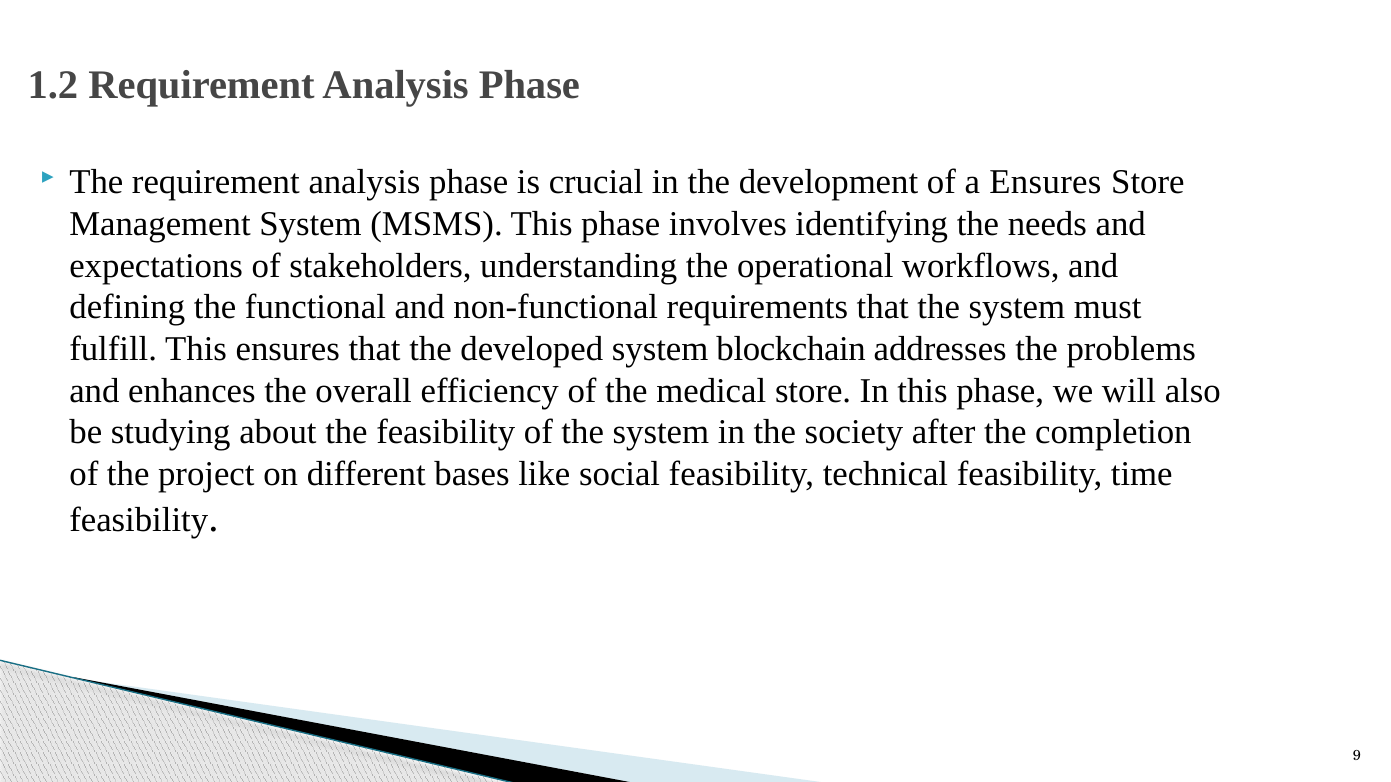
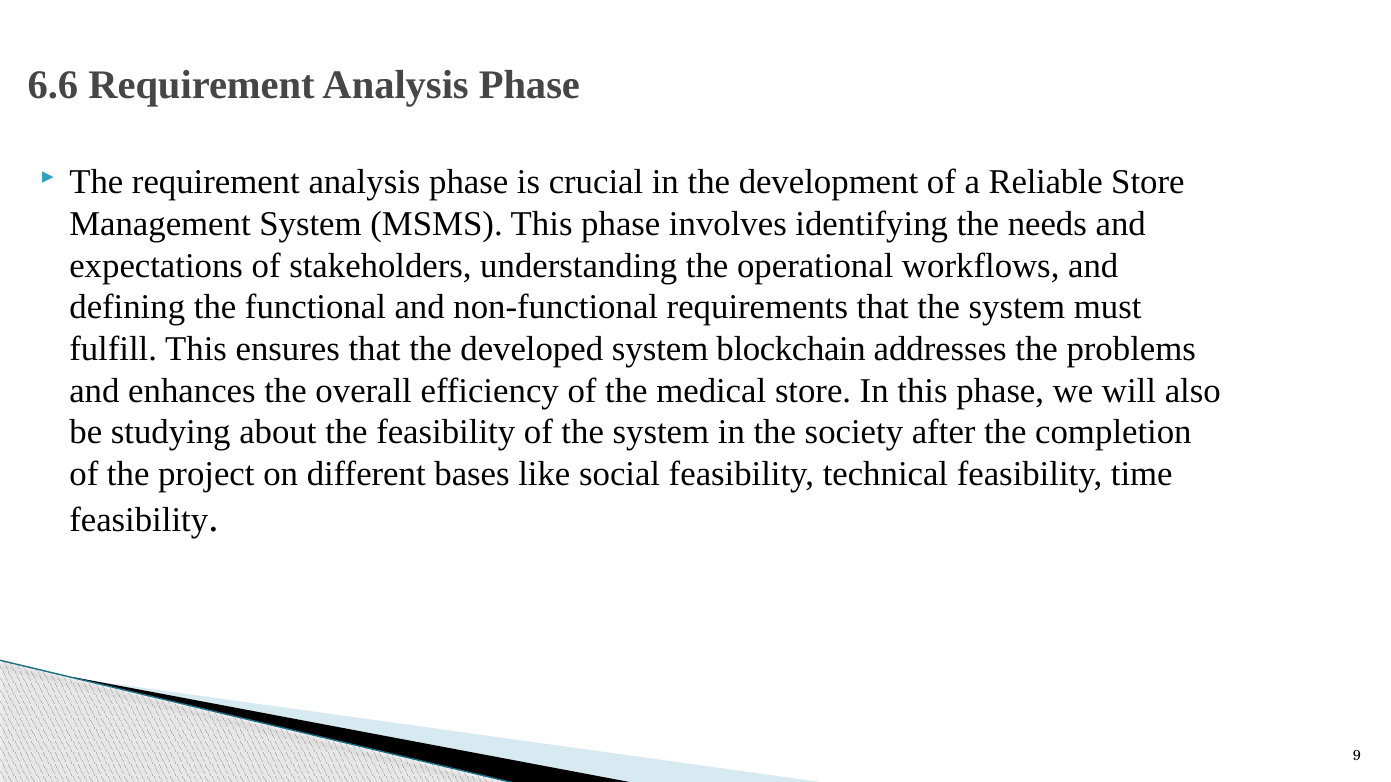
1.2: 1.2 -> 6.6
a Ensures: Ensures -> Reliable
